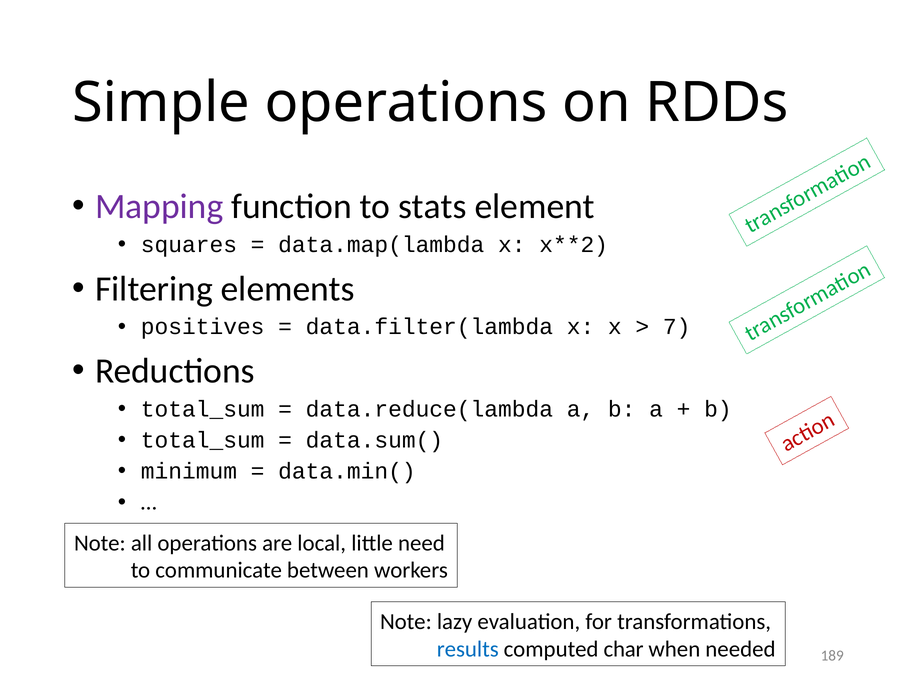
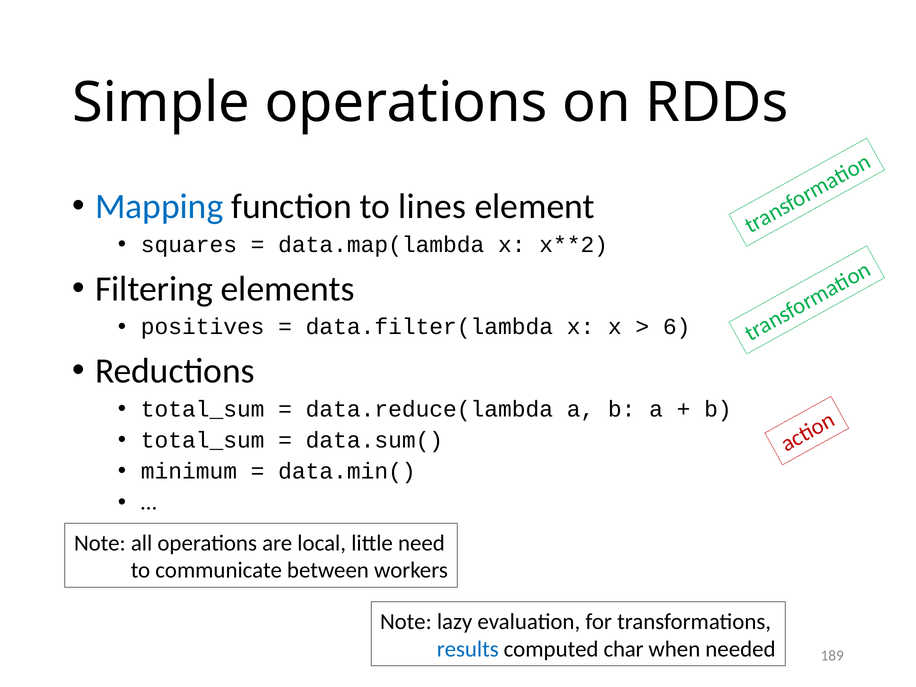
Mapping colour: purple -> blue
stats: stats -> lines
7: 7 -> 6
